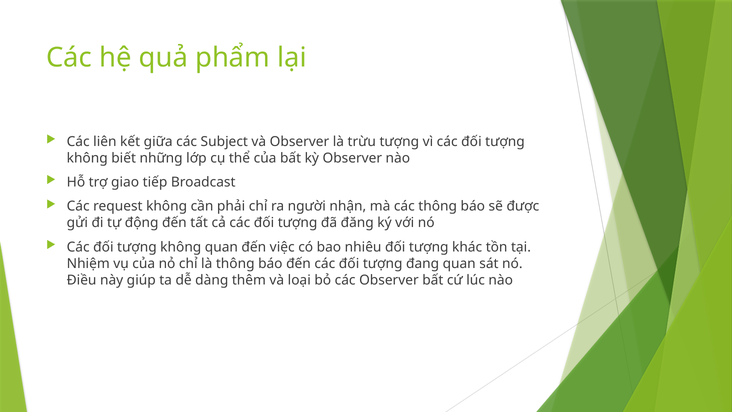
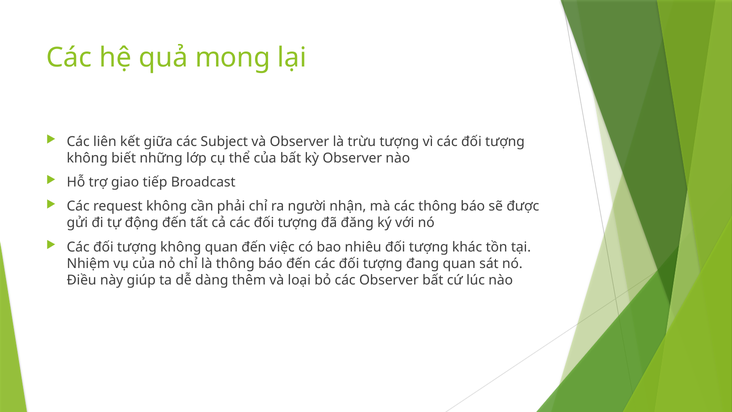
phẩm: phẩm -> mong
